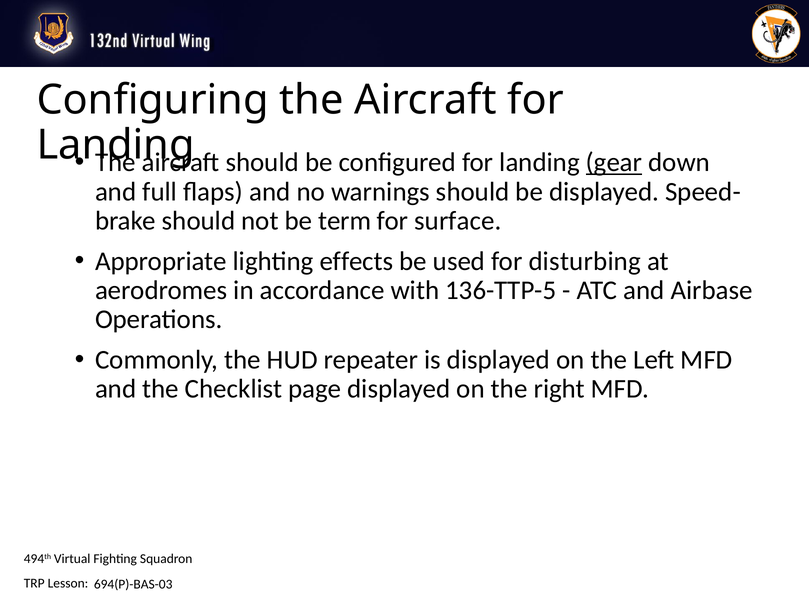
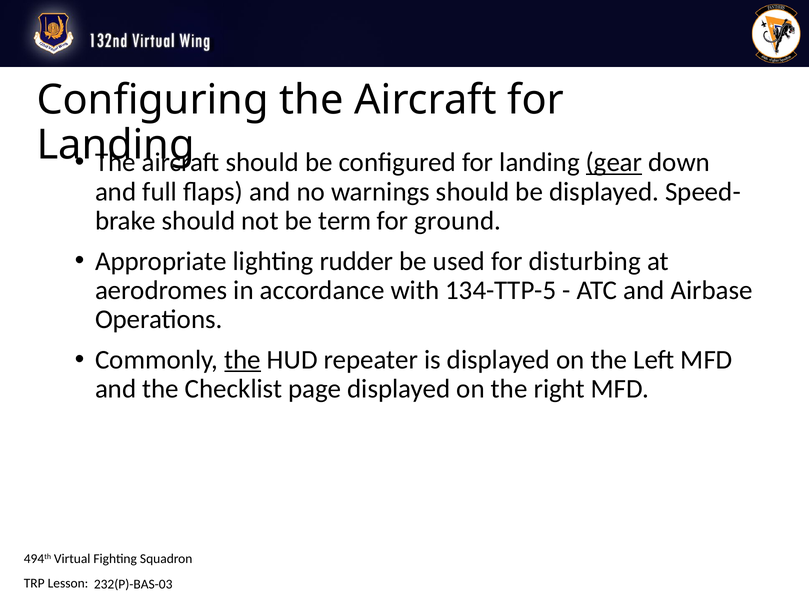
surface: surface -> ground
effects: effects -> rudder
136-TTP-5: 136-TTP-5 -> 134-TTP-5
the at (243, 360) underline: none -> present
694(P)-BAS-03: 694(P)-BAS-03 -> 232(P)-BAS-03
